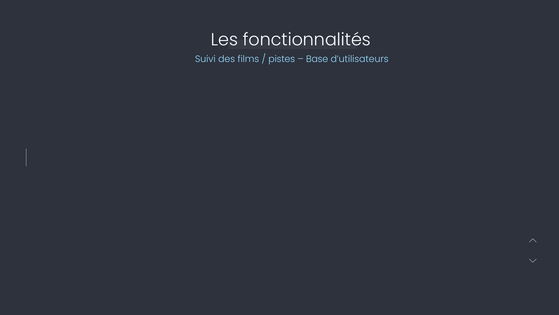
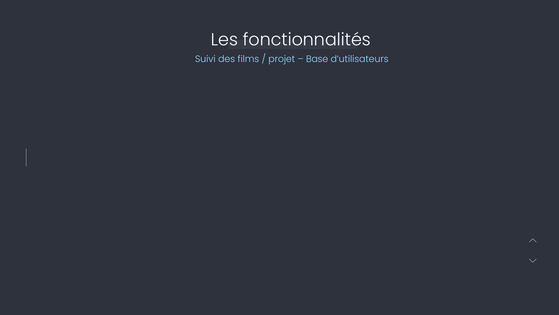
pistes: pistes -> projet
